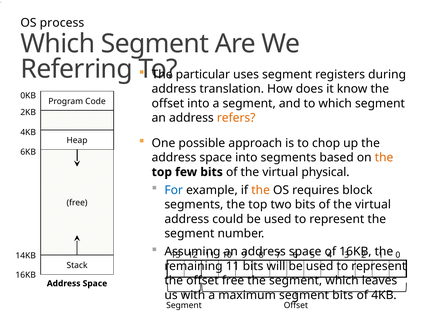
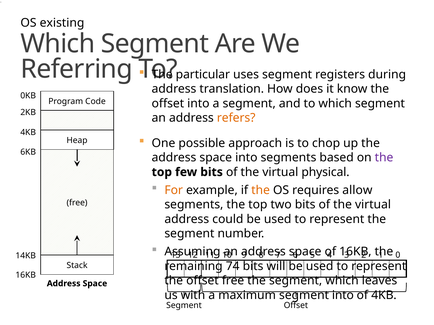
process: process -> existing
the at (384, 158) colour: orange -> purple
For colour: blue -> orange
block: block -> allow
remaining 11: 11 -> 74
segment bits: bits -> into
